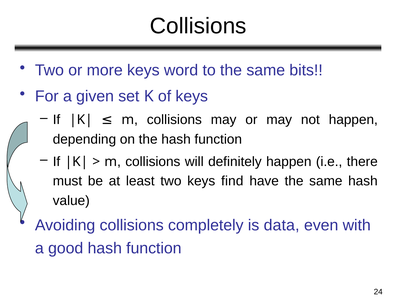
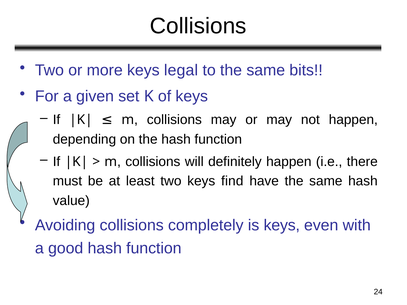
word: word -> legal
is data: data -> keys
